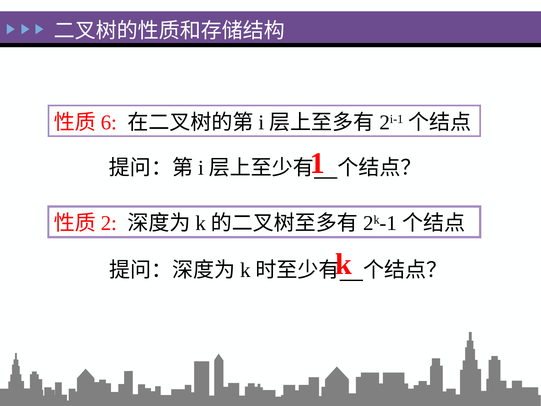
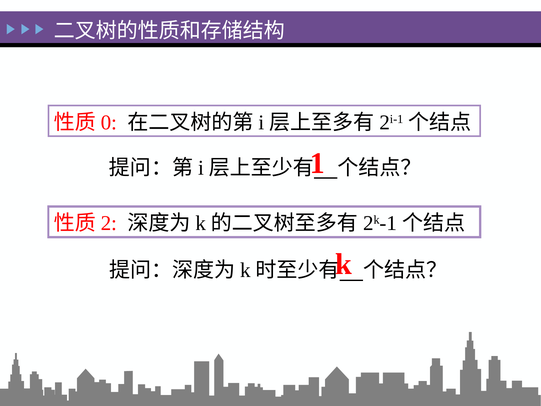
6: 6 -> 0
